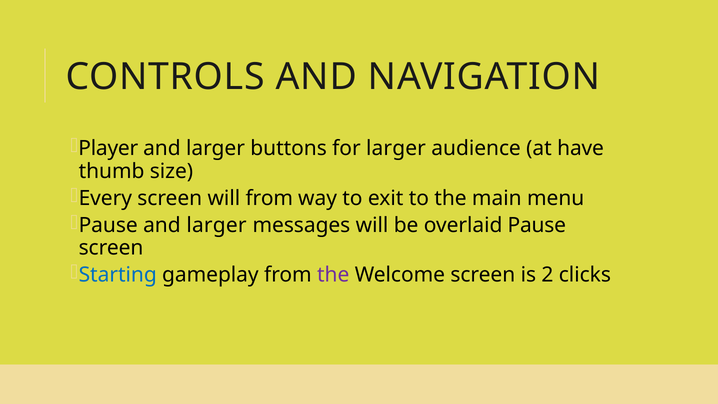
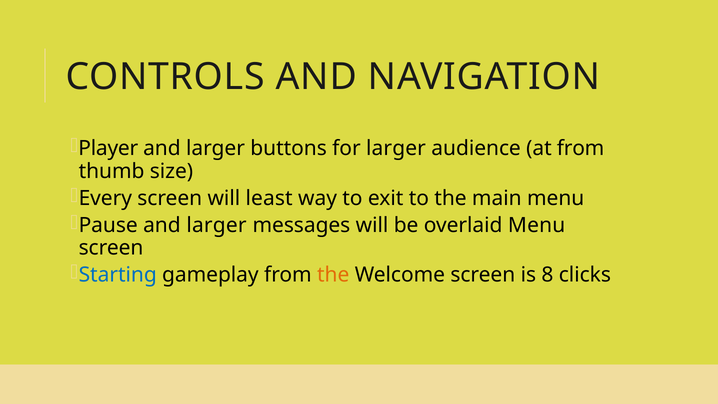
at have: have -> from
will from: from -> least
overlaid Pause: Pause -> Menu
the at (333, 275) colour: purple -> orange
2: 2 -> 8
